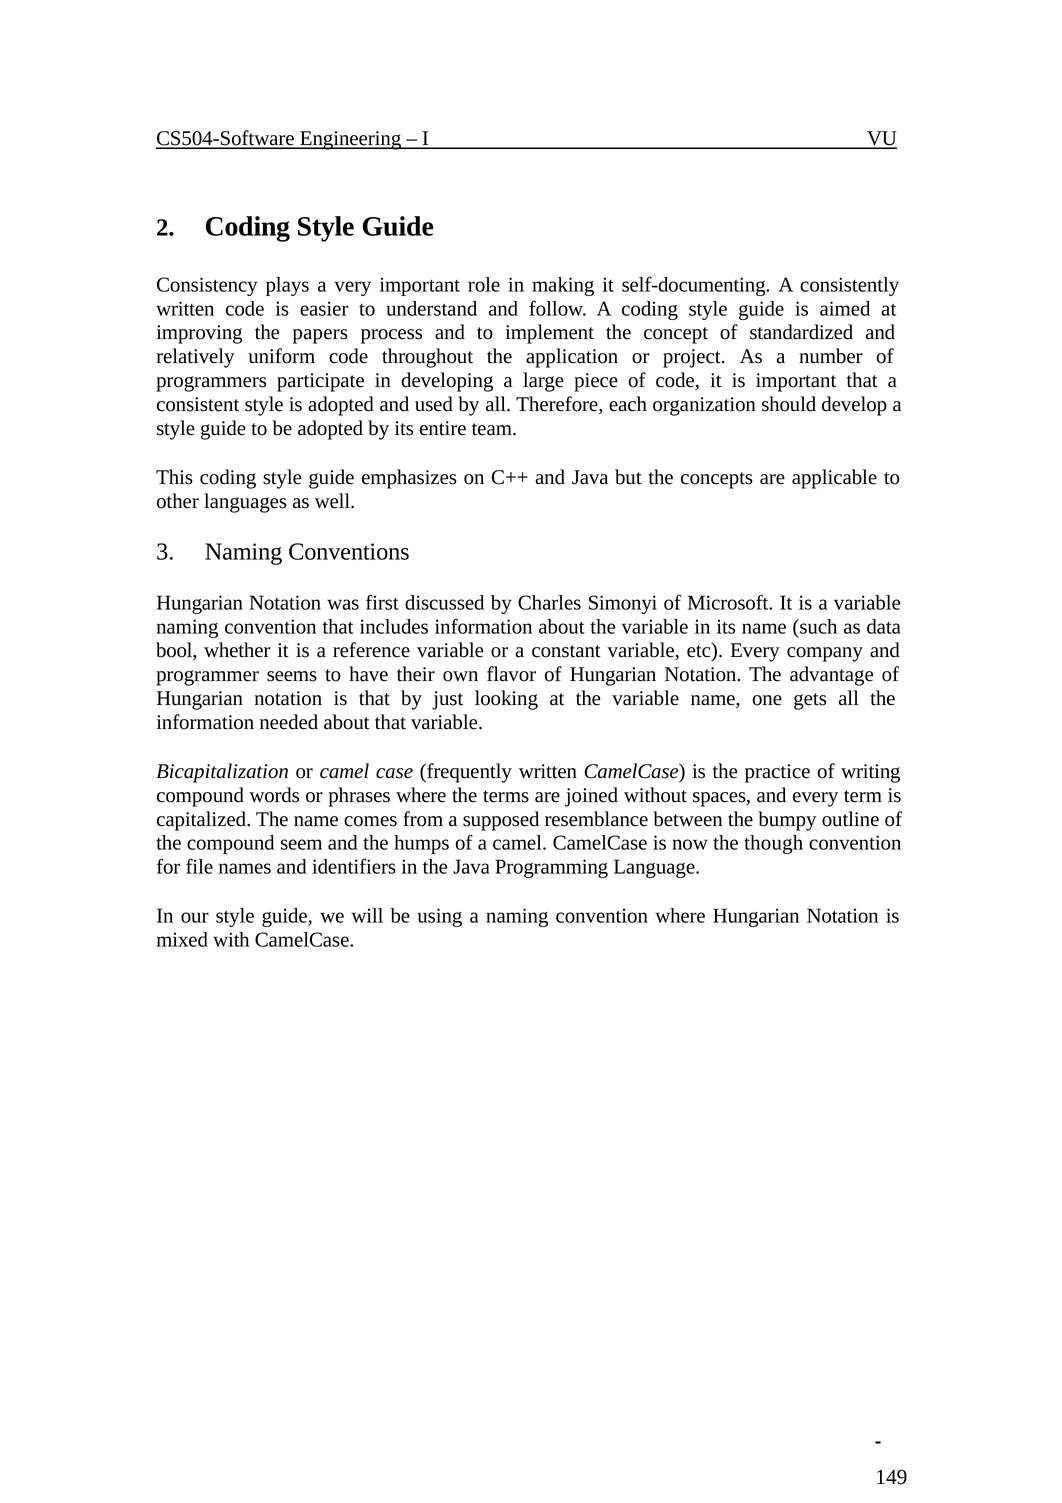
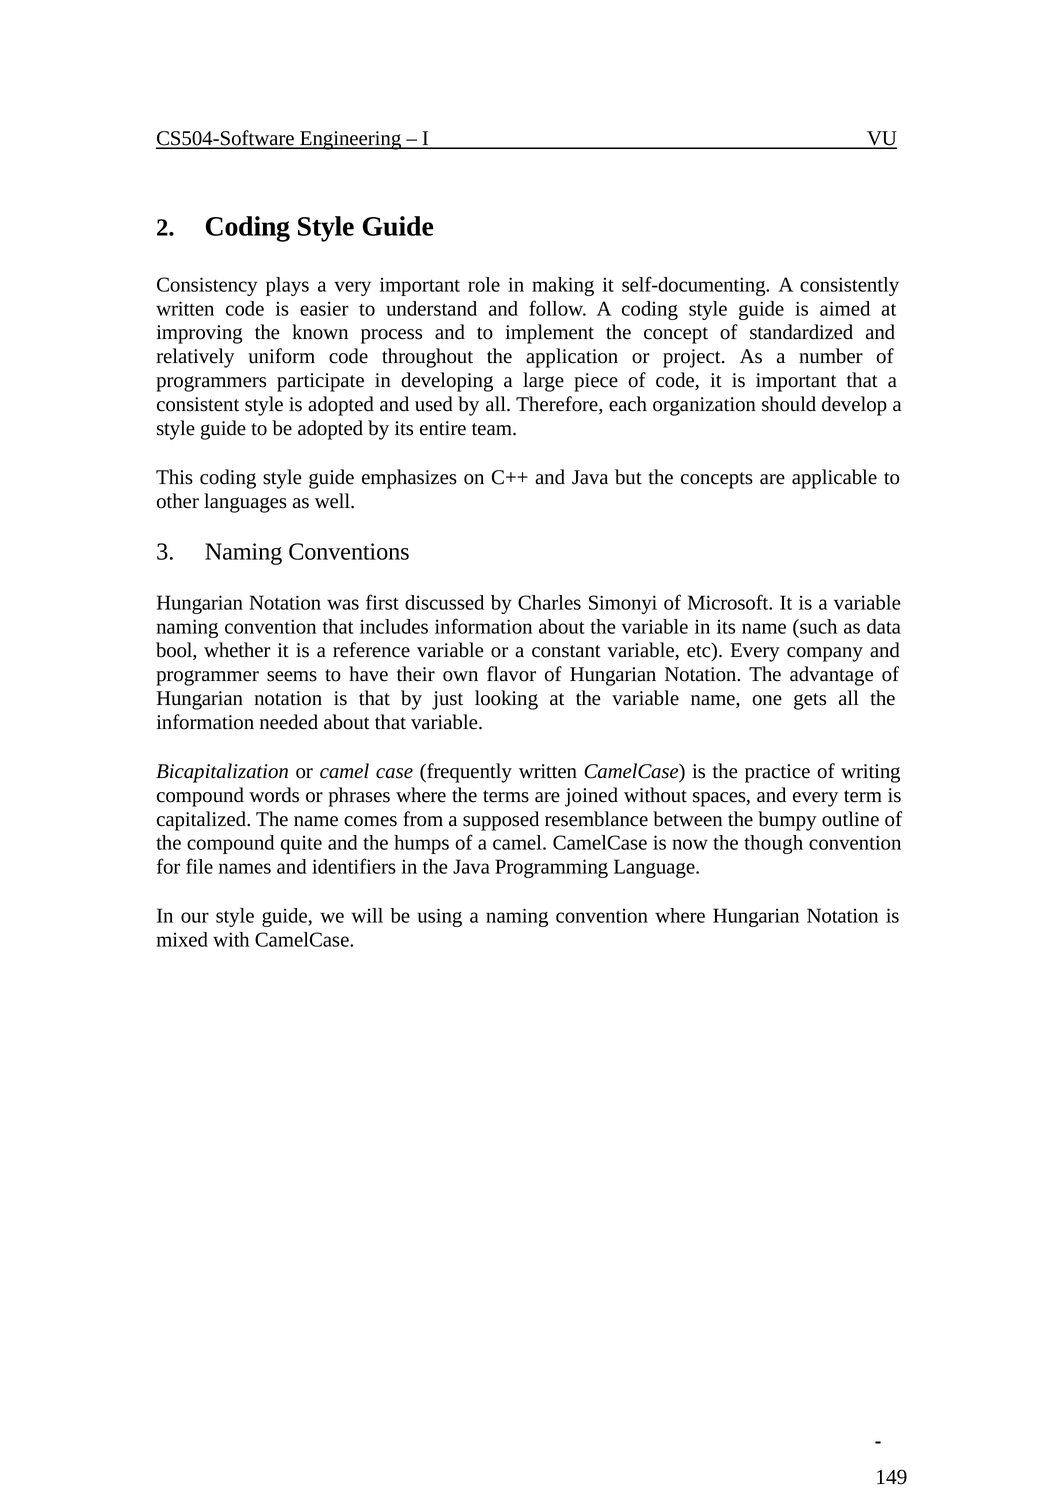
papers: papers -> known
seem: seem -> quite
